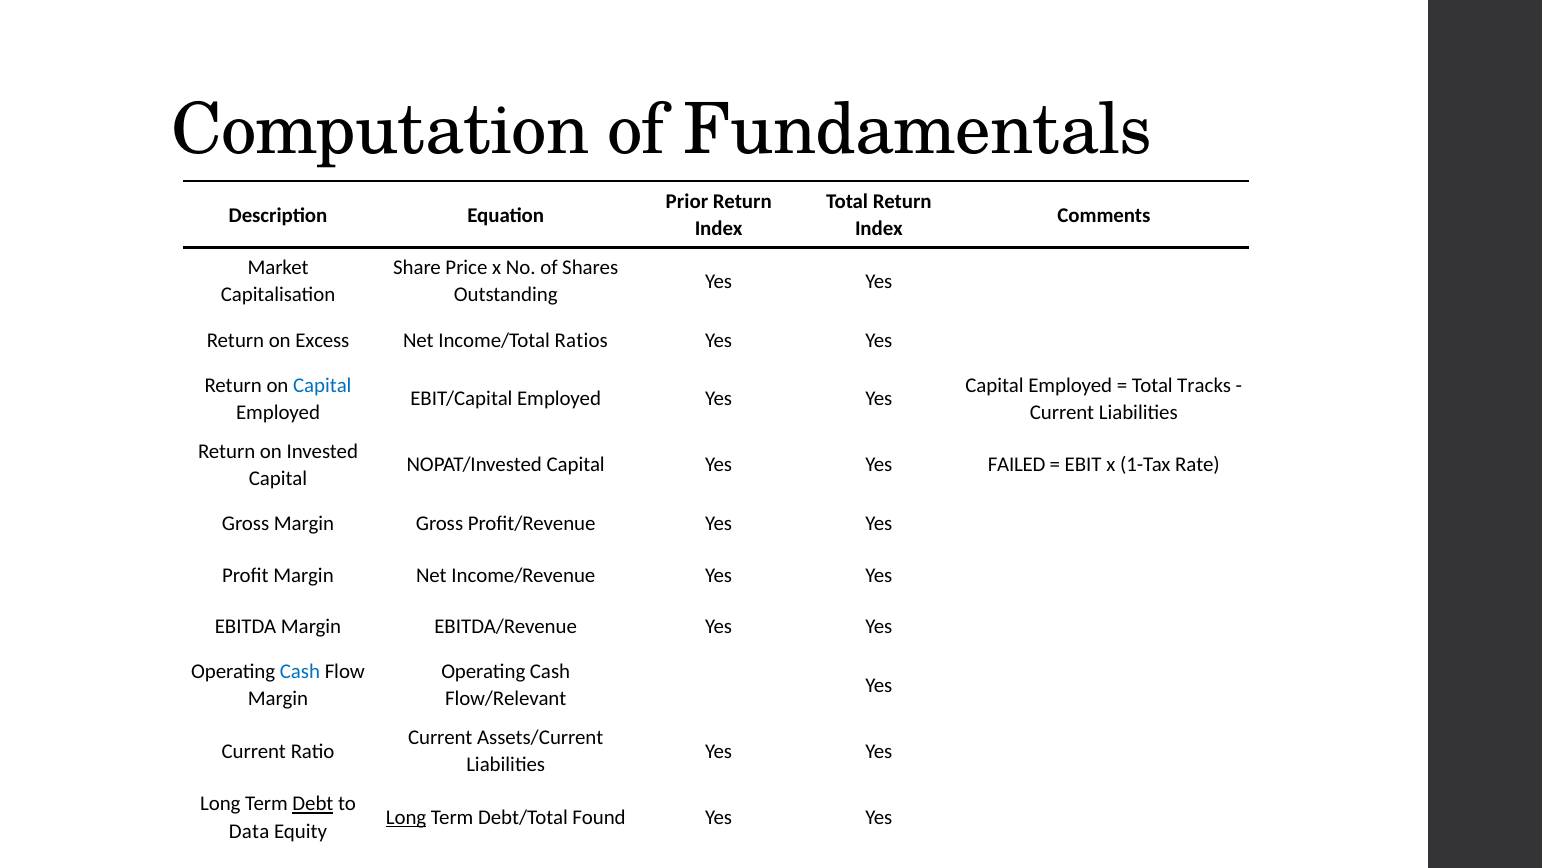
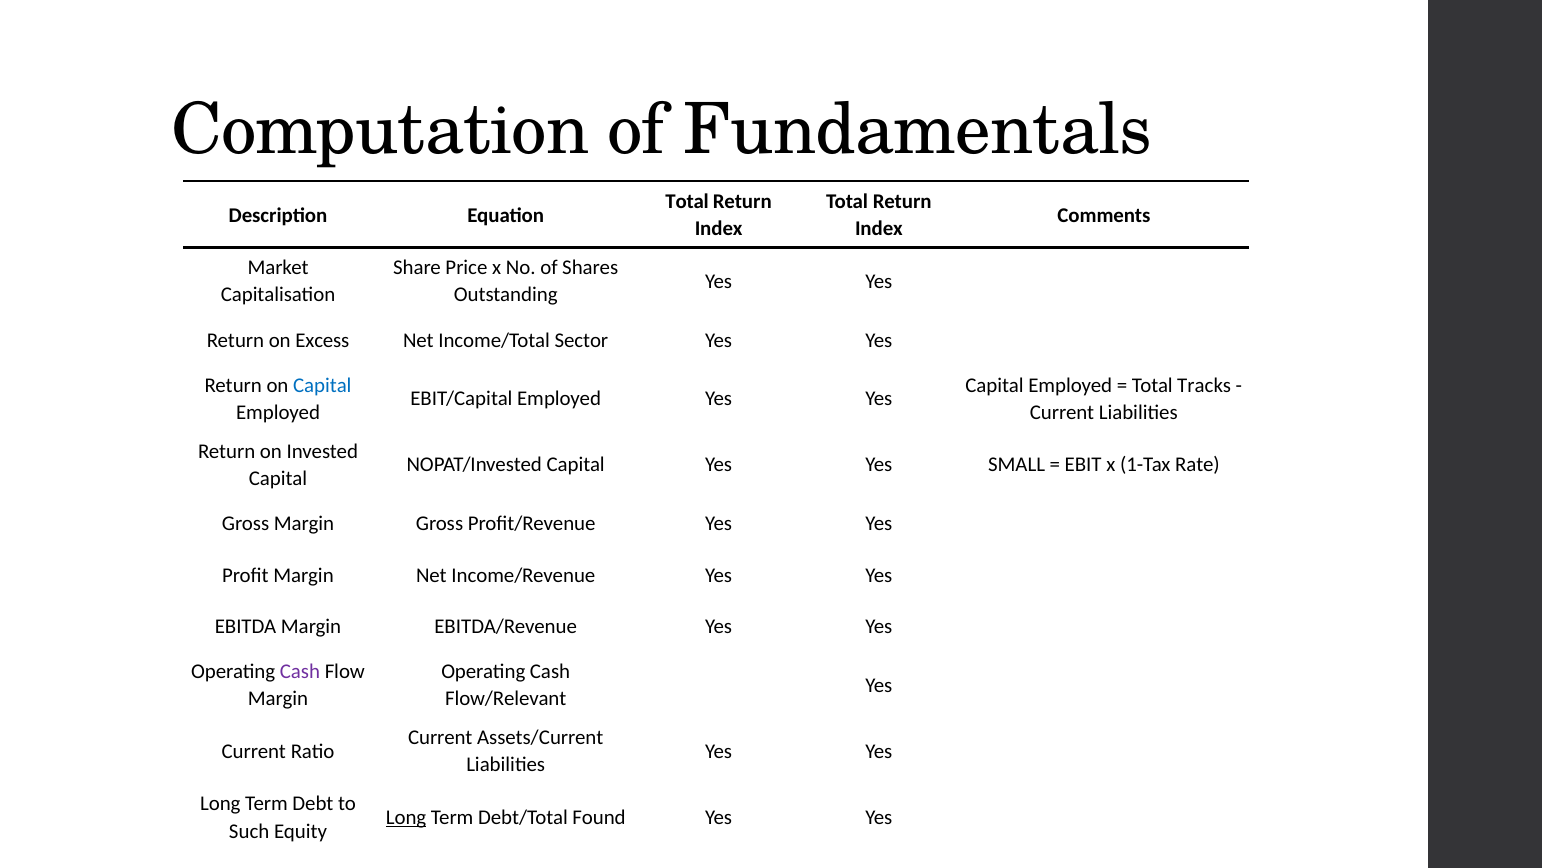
Prior at (687, 202): Prior -> Total
Ratios: Ratios -> Sector
FAILED: FAILED -> SMALL
Cash at (300, 671) colour: blue -> purple
Debt underline: present -> none
Data: Data -> Such
